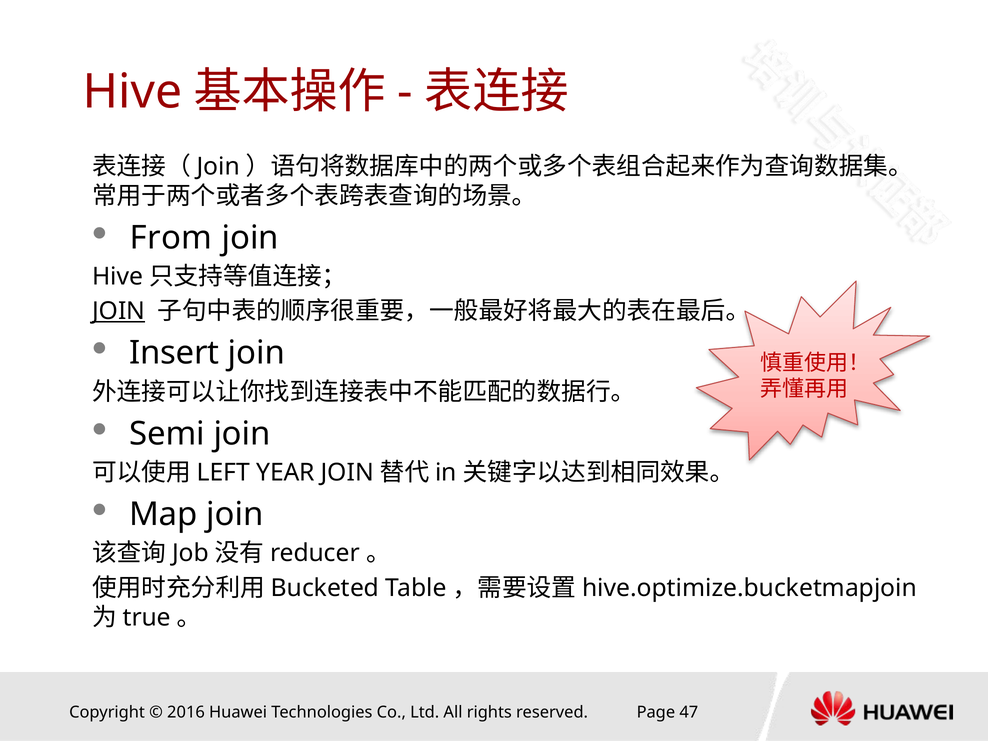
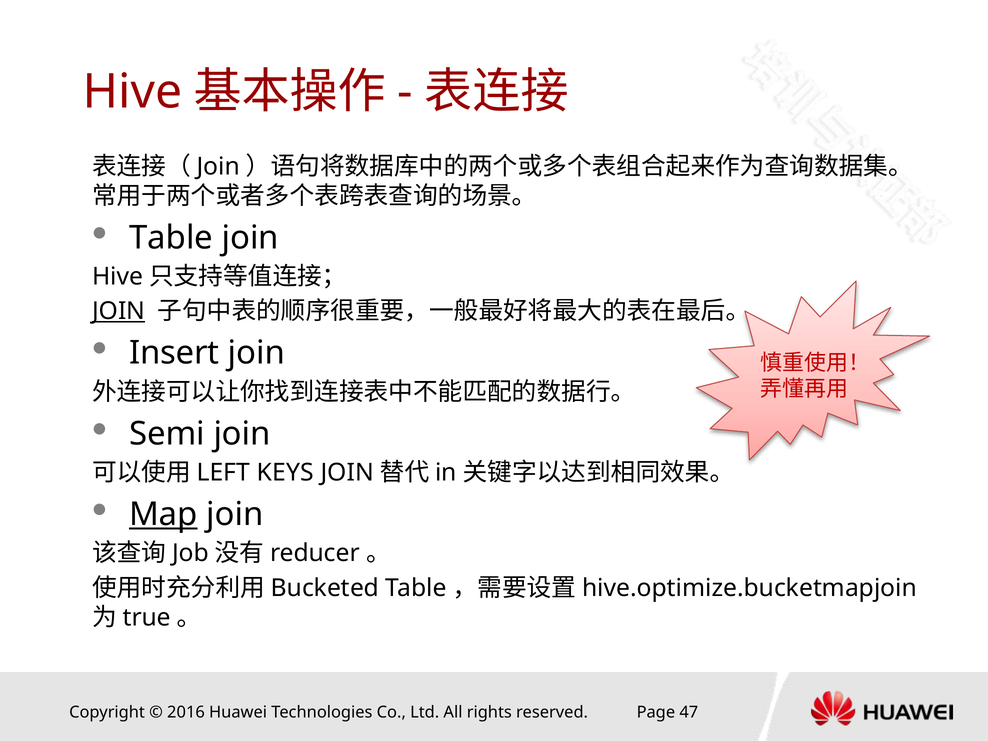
From: From -> Table
YEAR: YEAR -> KEYS
Map underline: none -> present
